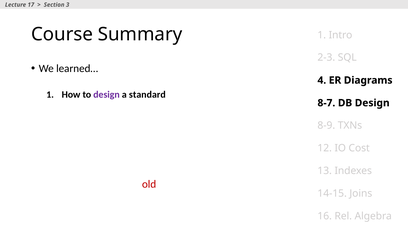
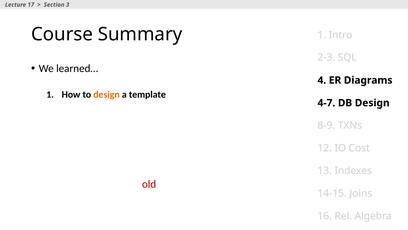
design at (107, 95) colour: purple -> orange
standard: standard -> template
8-7: 8-7 -> 4-7
